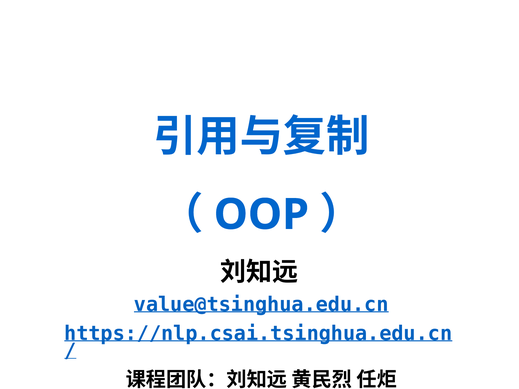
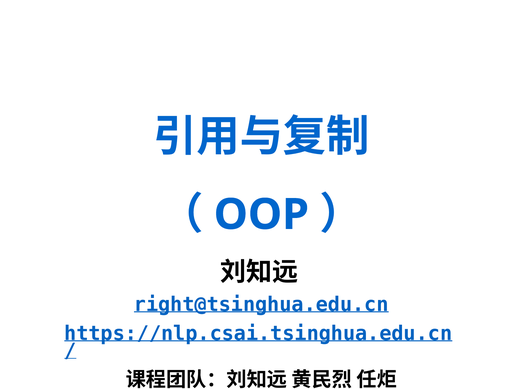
value@tsinghua.edu.cn: value@tsinghua.edu.cn -> right@tsinghua.edu.cn
